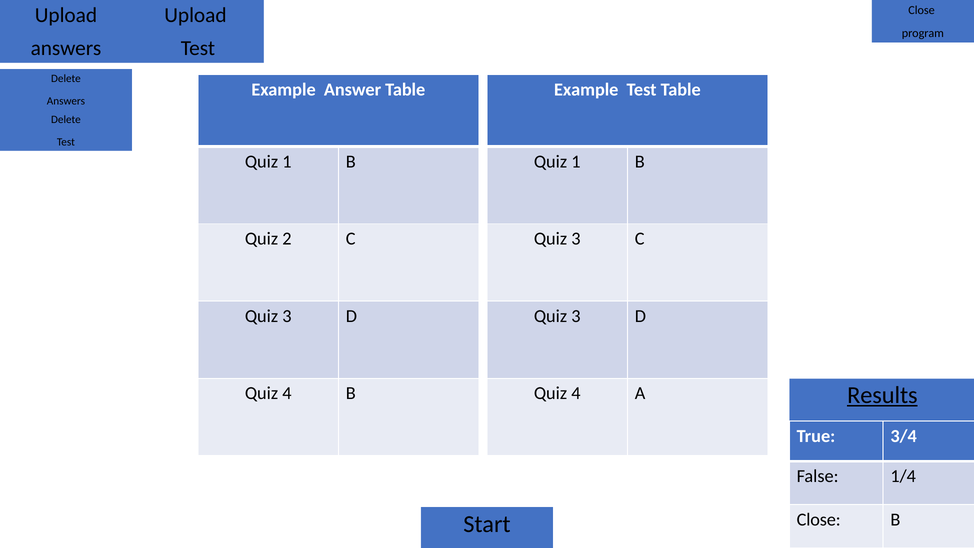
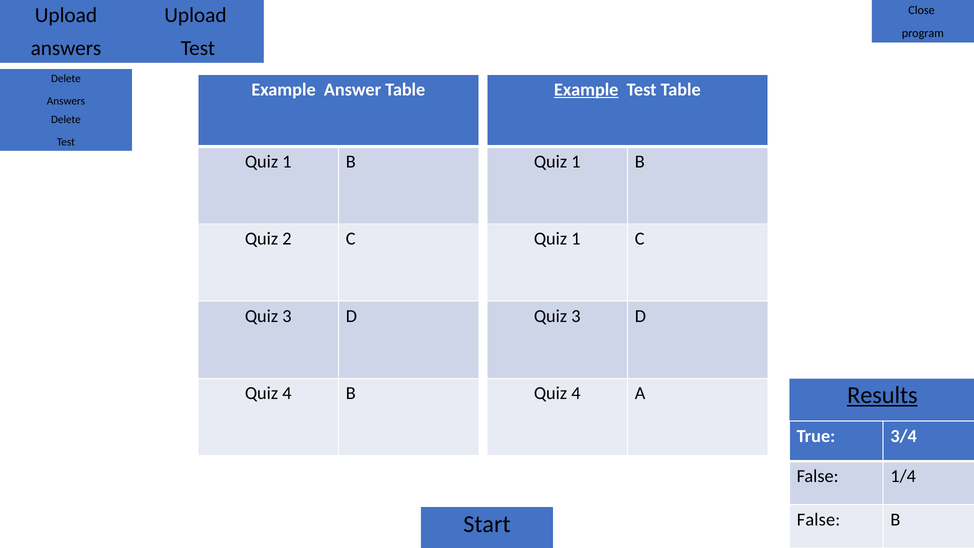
Example at (586, 90) underline: none -> present
3 at (576, 239): 3 -> 1
Close at (819, 520): Close -> False
